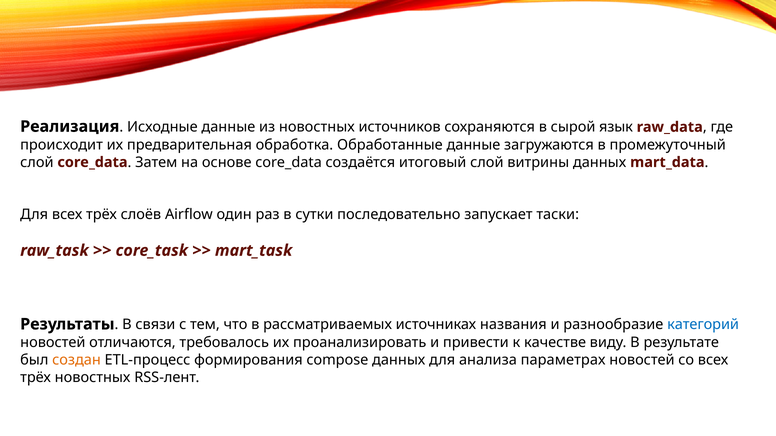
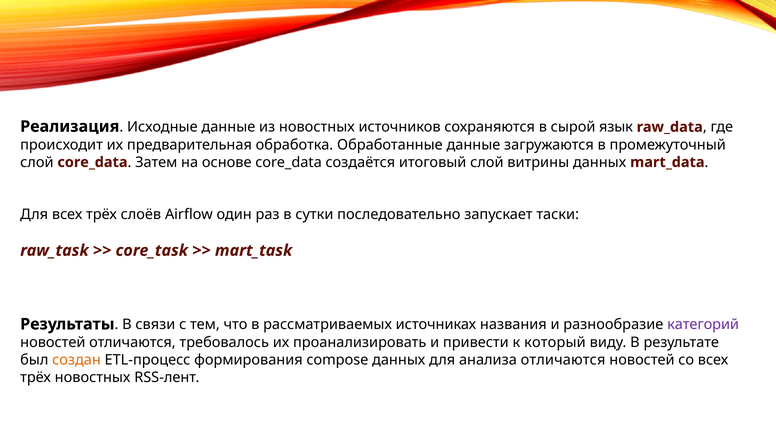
категорий colour: blue -> purple
качестве: качестве -> который
анализа параметрах: параметрах -> отличаются
